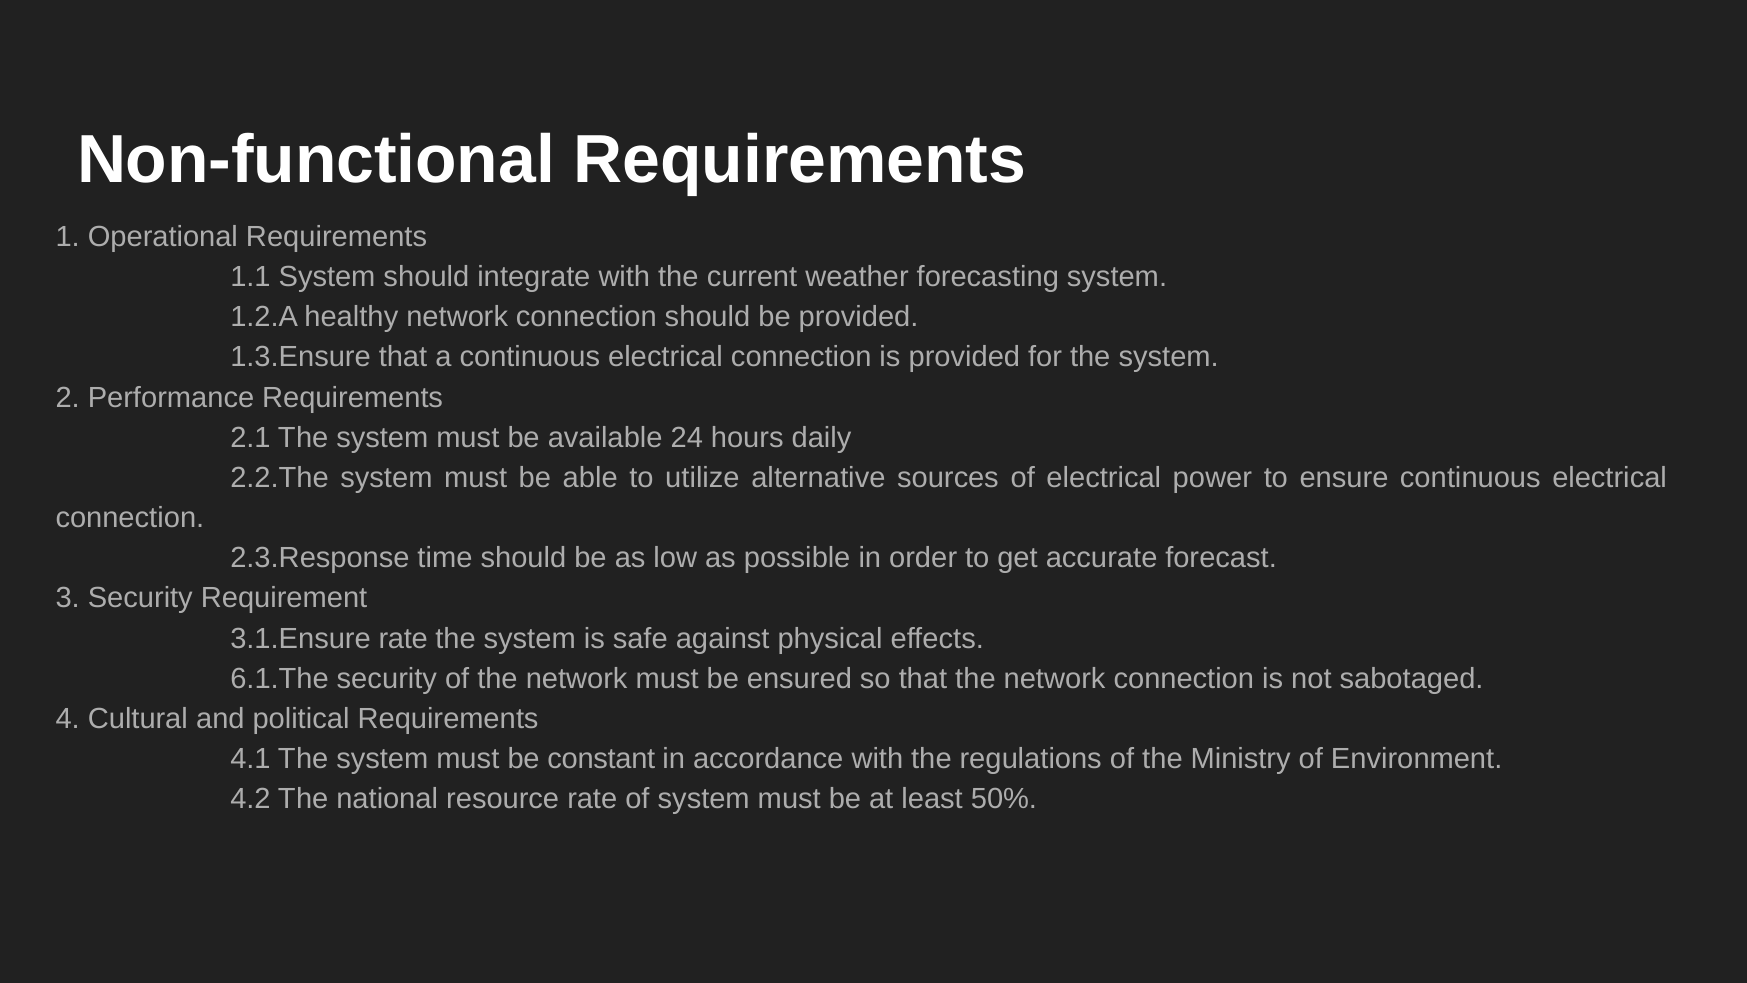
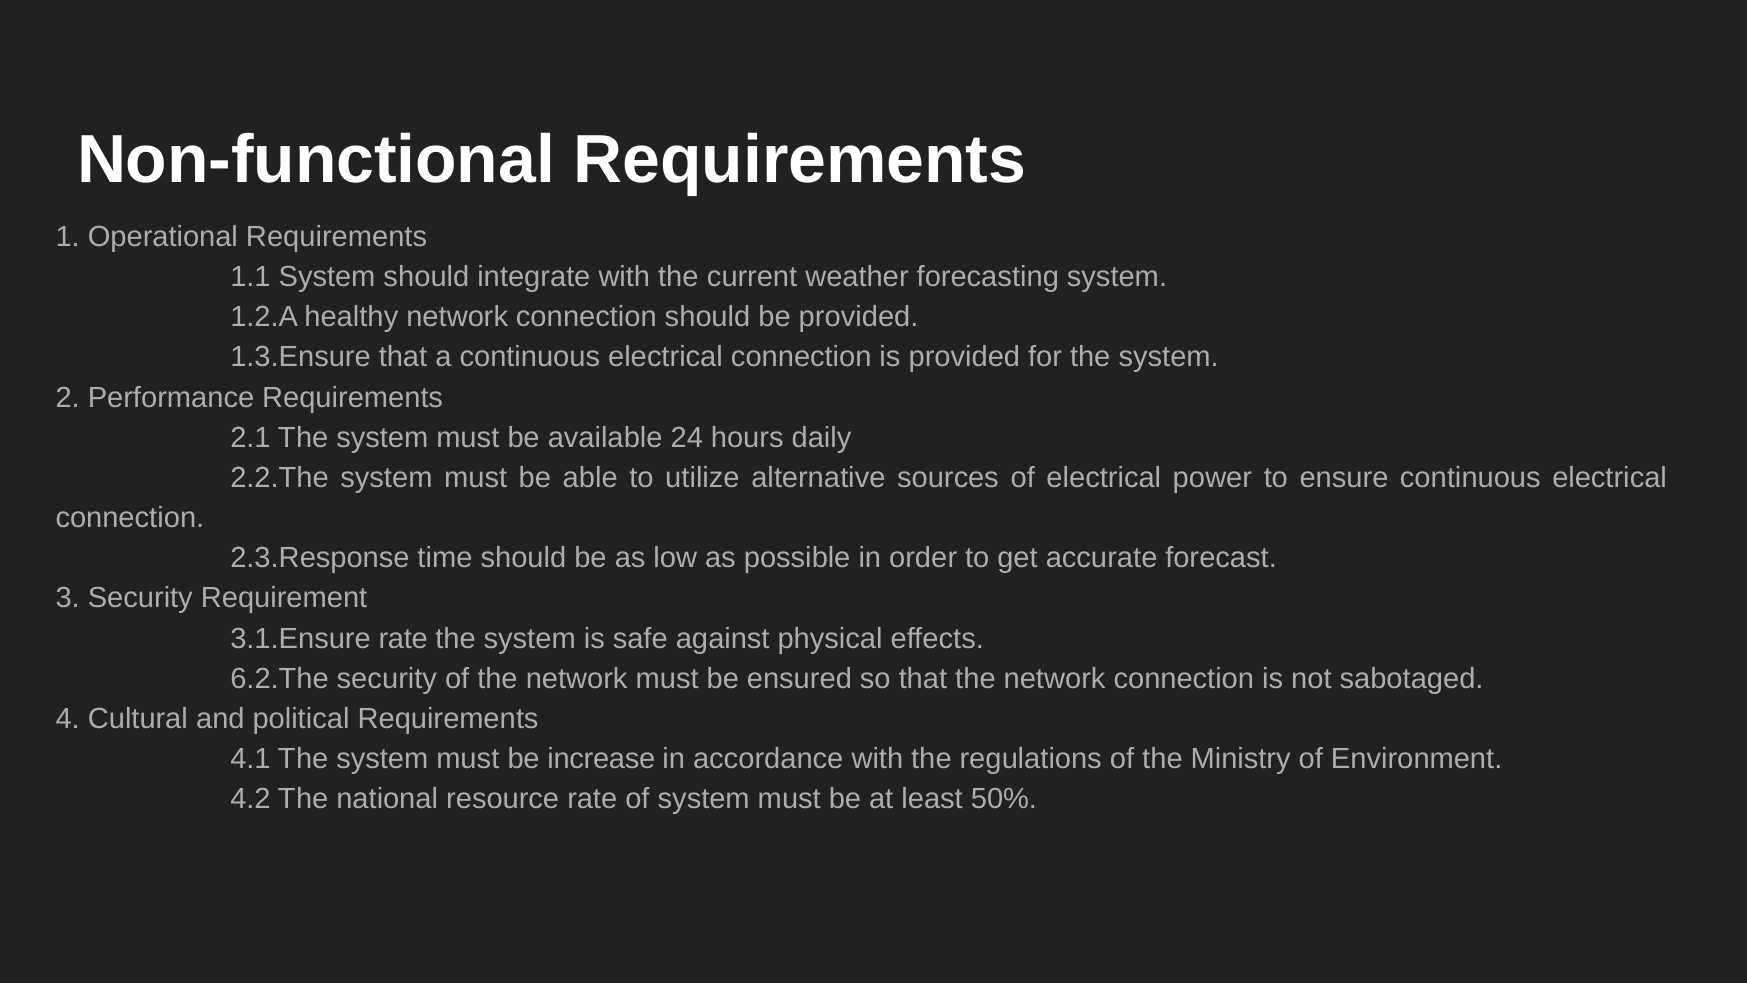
6.1.The: 6.1.The -> 6.2.The
constant: constant -> increase
